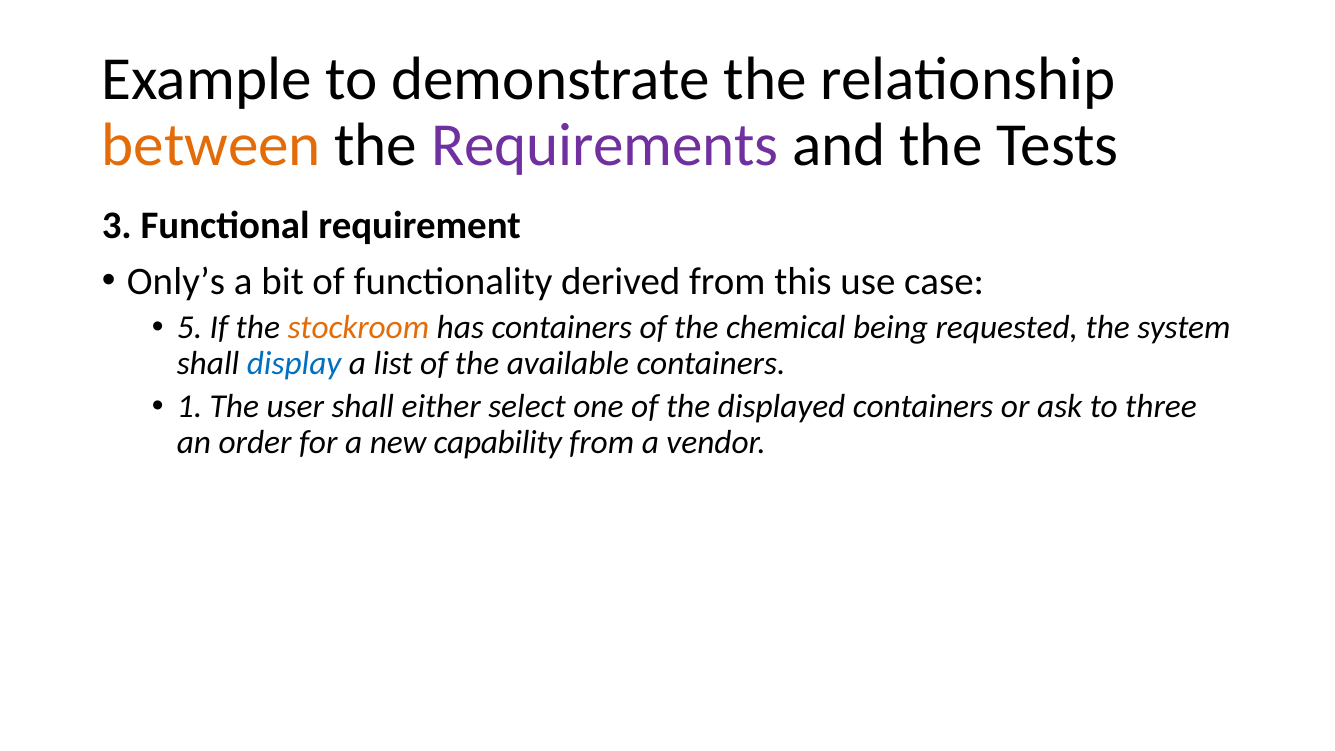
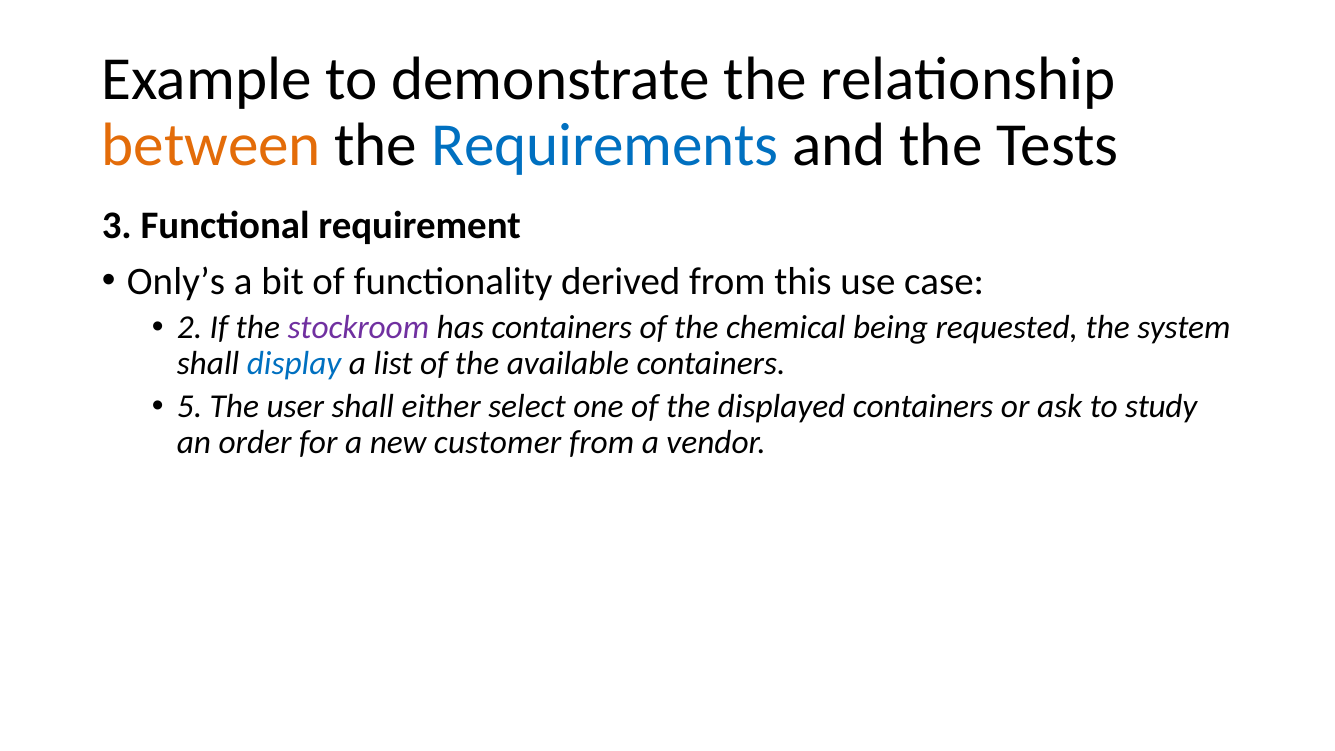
Requirements colour: purple -> blue
5: 5 -> 2
stockroom colour: orange -> purple
1: 1 -> 5
three: three -> study
capability: capability -> customer
